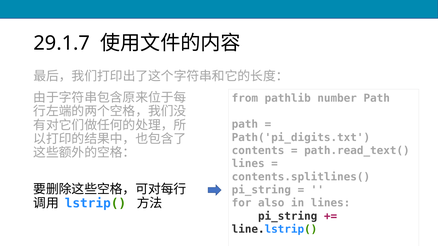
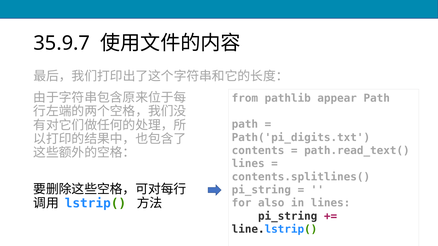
29.1.7: 29.1.7 -> 35.9.7
number: number -> appear
